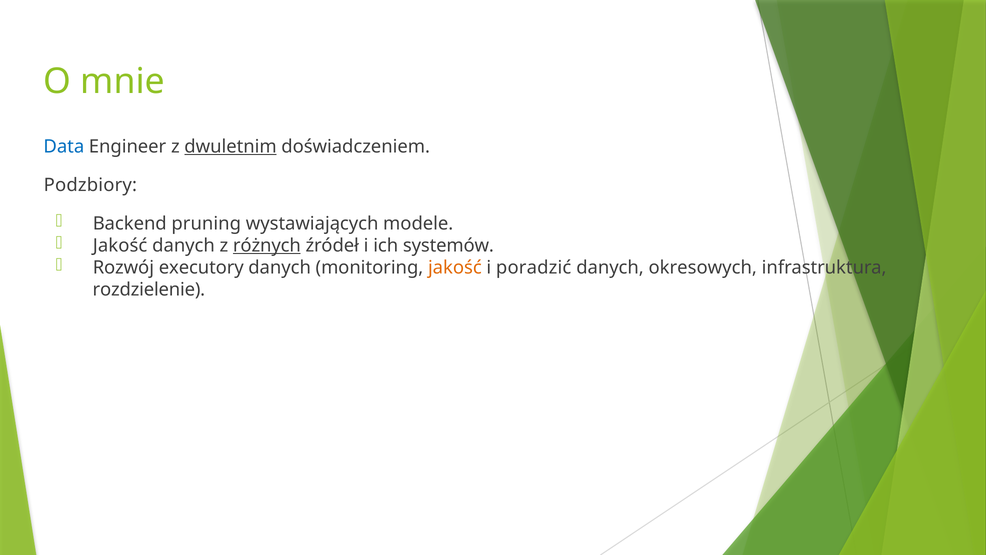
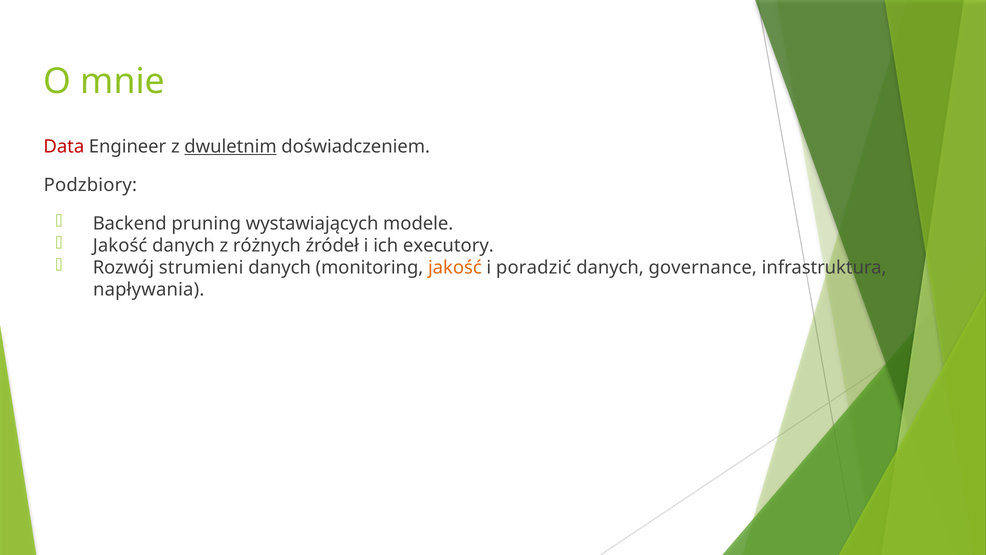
Data colour: blue -> red
różnych underline: present -> none
systemów: systemów -> executory
executory: executory -> strumieni
okresowych: okresowych -> governance
rozdzielenie: rozdzielenie -> napływania
